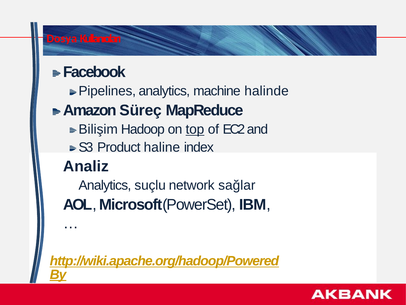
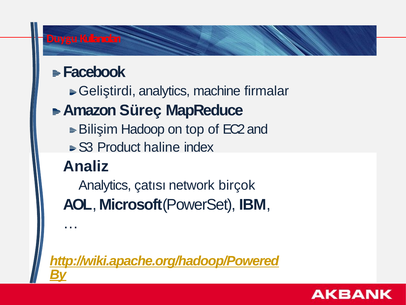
Dosya: Dosya -> Duygu
Pipelines: Pipelines -> Geliştirdi
halinde: halinde -> firmalar
top underline: present -> none
suçlu: suçlu -> çatısı
sağlar: sağlar -> birçok
